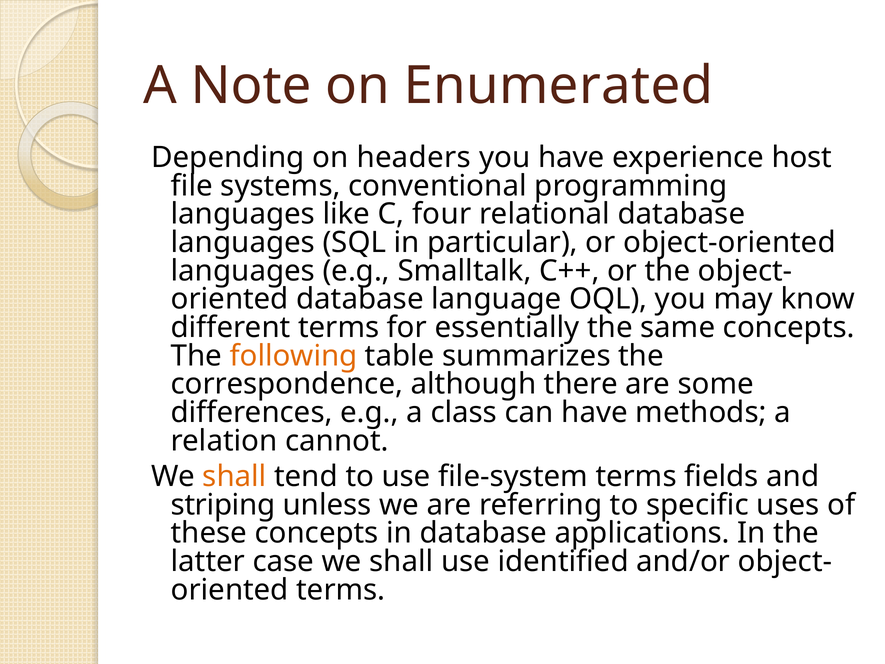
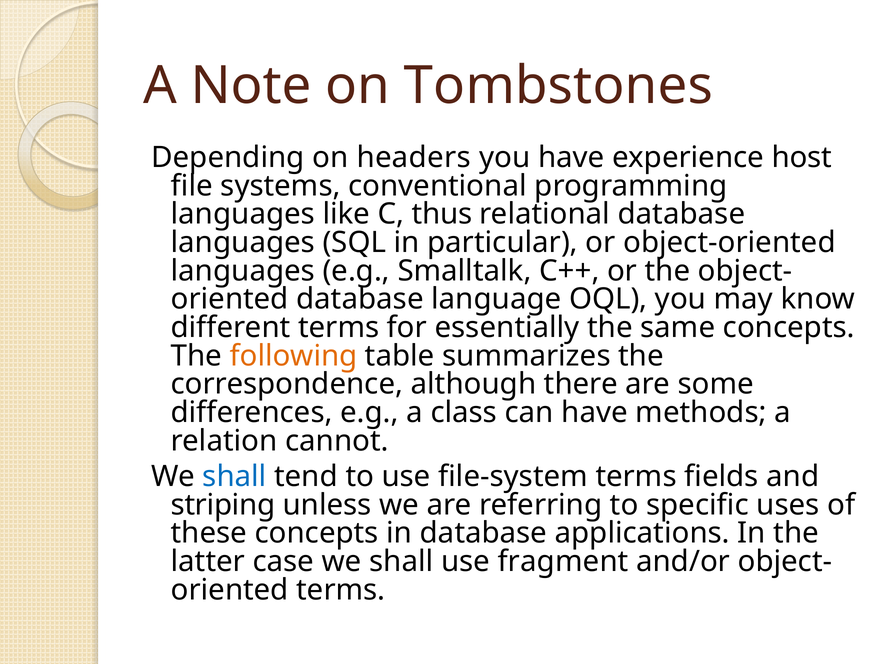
Enumerated: Enumerated -> Tombstones
four: four -> thus
shall at (234, 476) colour: orange -> blue
identified: identified -> fragment
